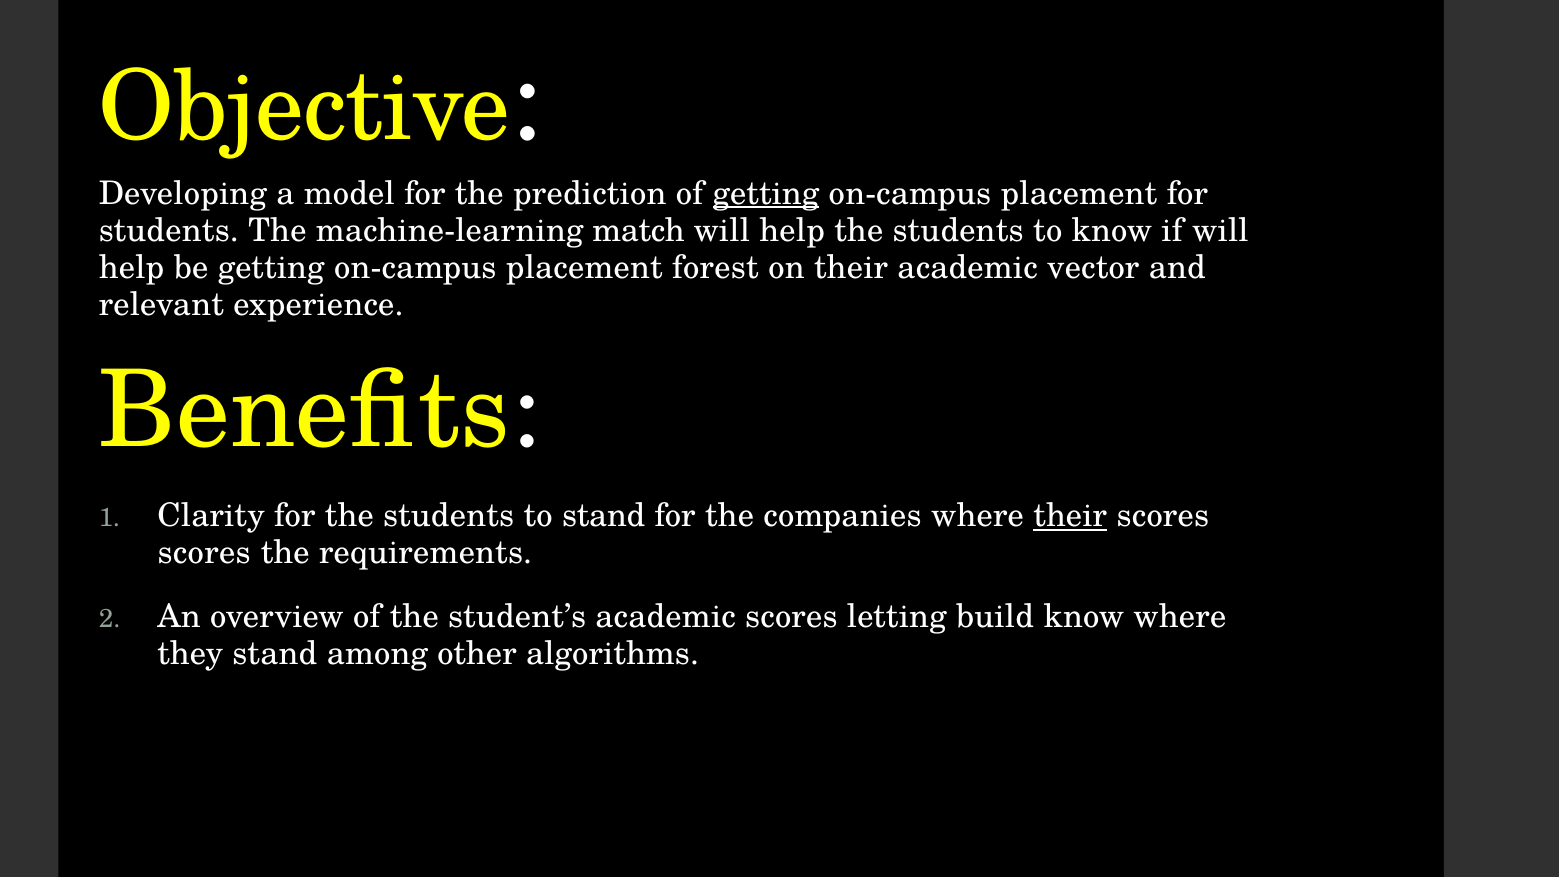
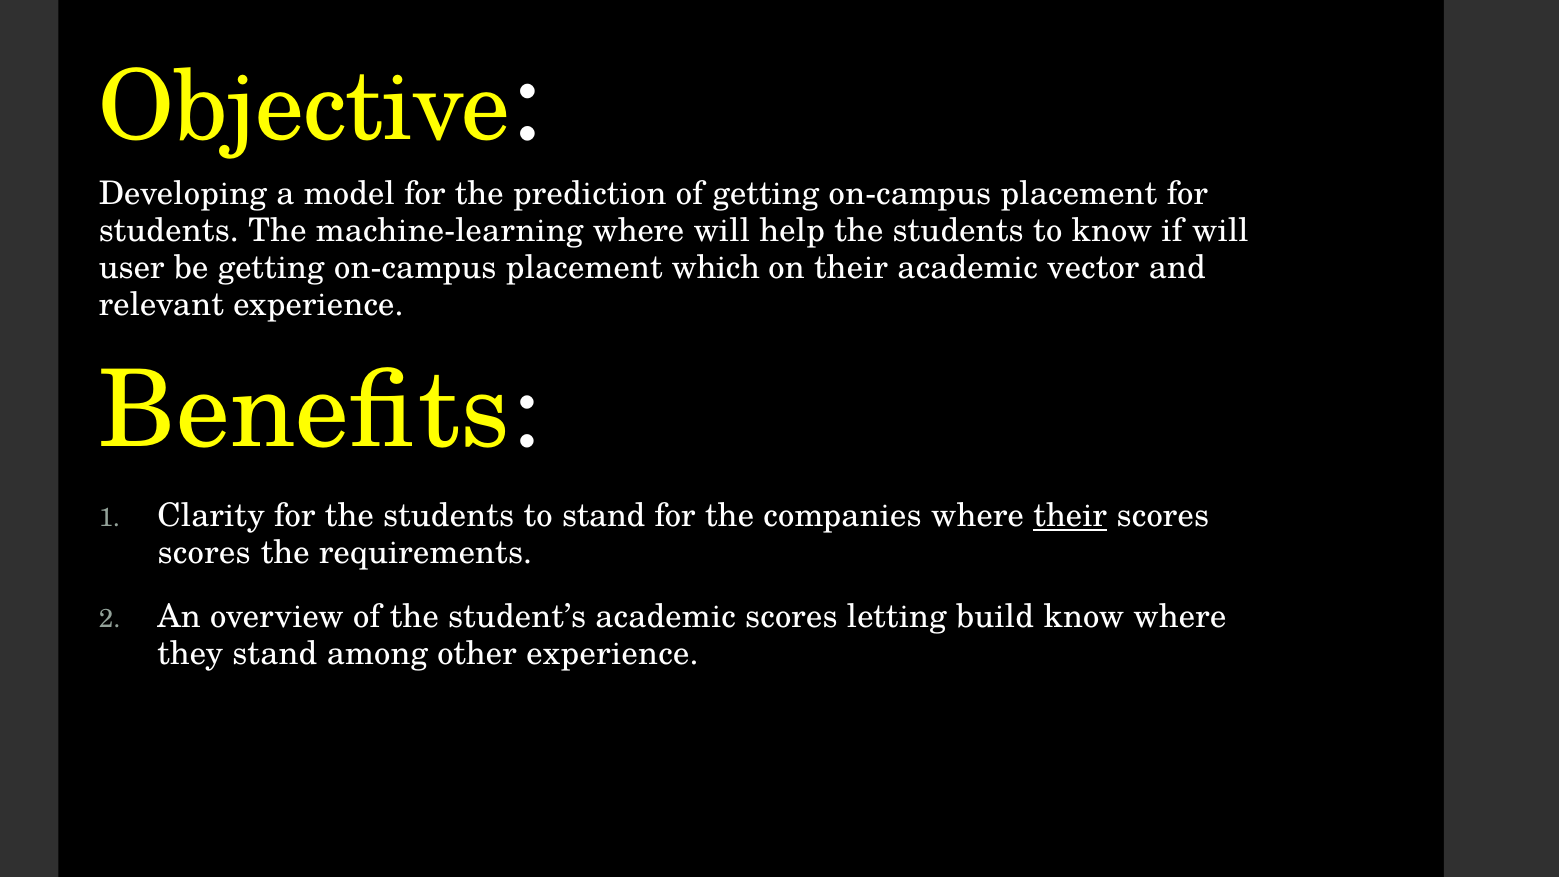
getting at (766, 193) underline: present -> none
machine-learning match: match -> where
help at (132, 268): help -> user
forest: forest -> which
other algorithms: algorithms -> experience
